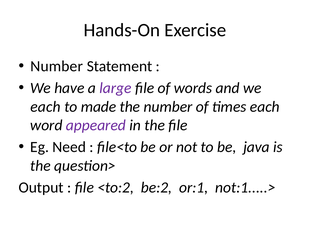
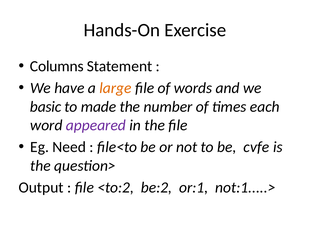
Number at (57, 66): Number -> Columns
large colour: purple -> orange
each at (45, 106): each -> basic
java: java -> cvfe
